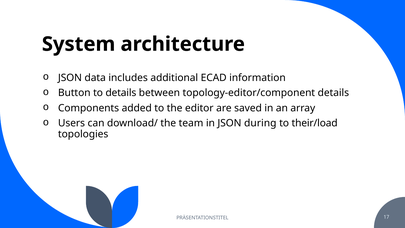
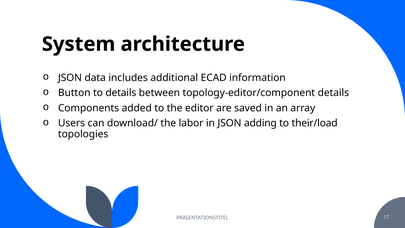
team: team -> labor
during: during -> adding
